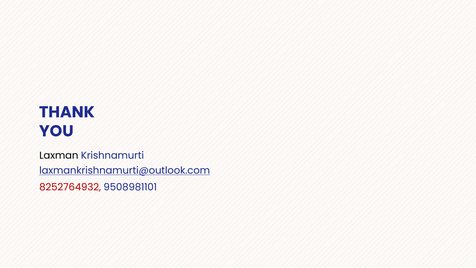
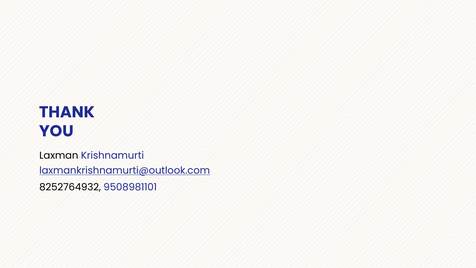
8252764932 colour: red -> black
